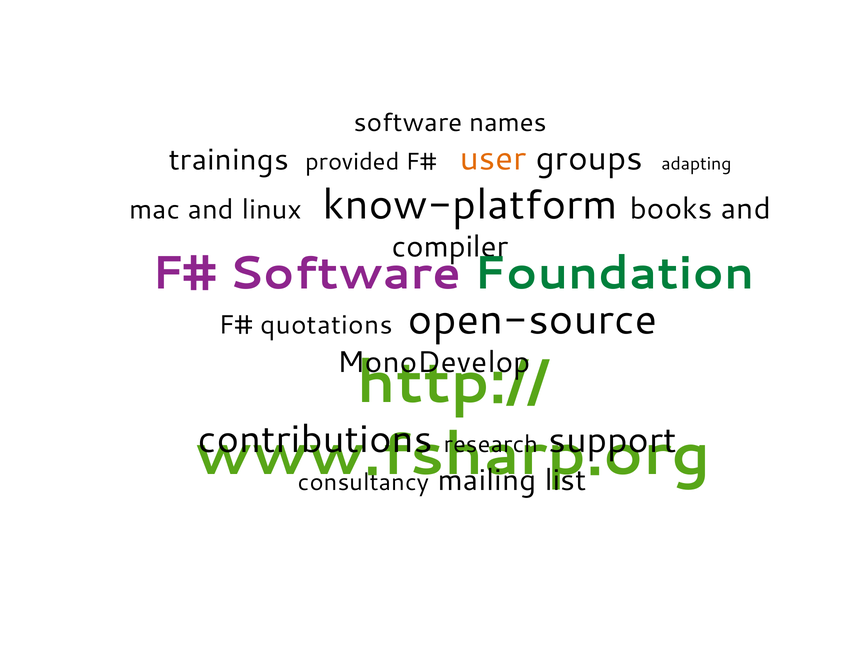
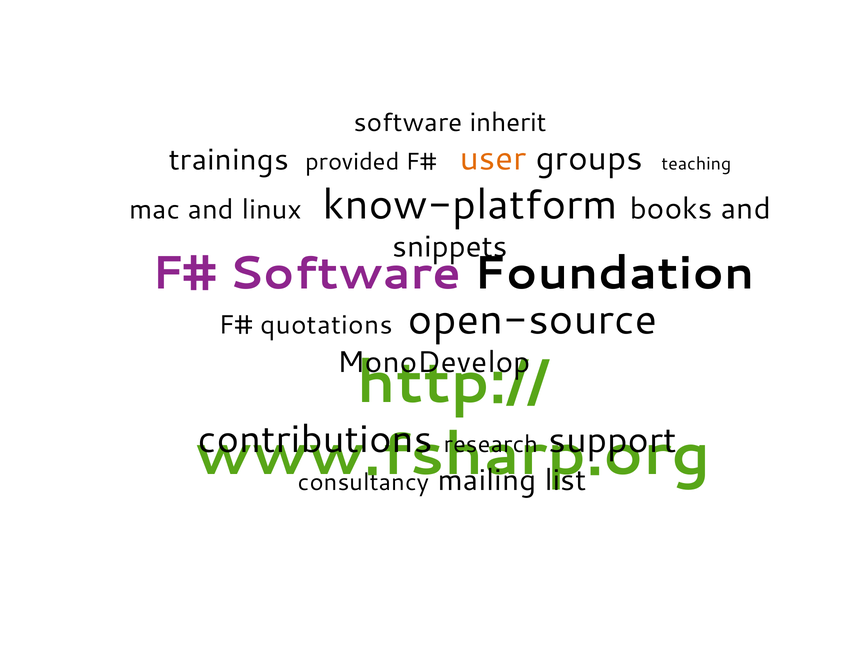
names: names -> inherit
adapting: adapting -> teaching
compiler: compiler -> snippets
Foundation colour: green -> black
